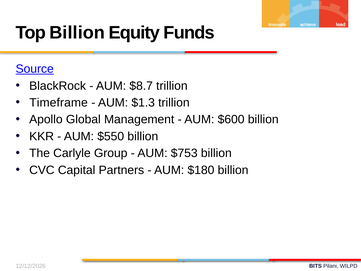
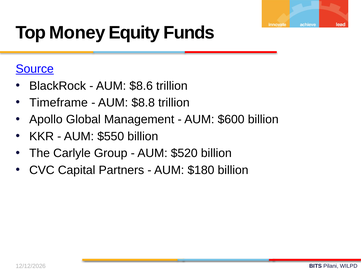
Top Billion: Billion -> Money
$8.7: $8.7 -> $8.6
$1.3: $1.3 -> $8.8
$753: $753 -> $520
